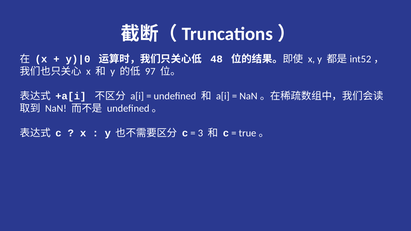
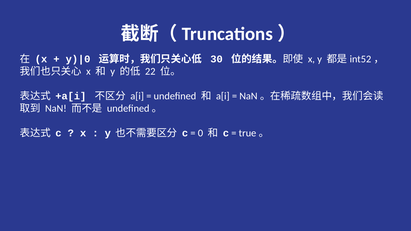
48: 48 -> 30
97: 97 -> 22
3: 3 -> 0
